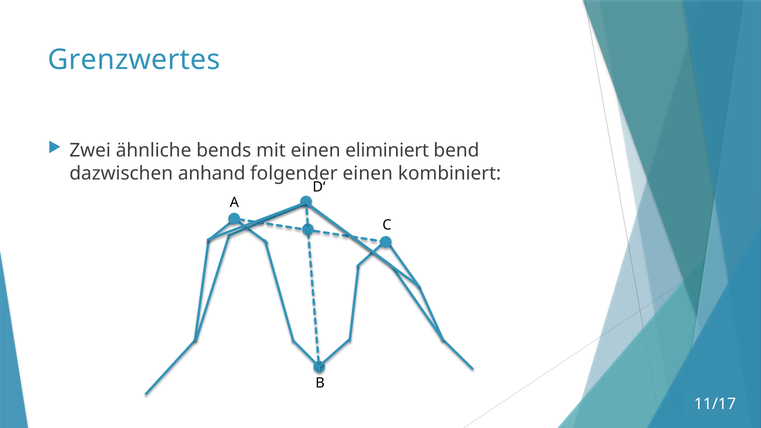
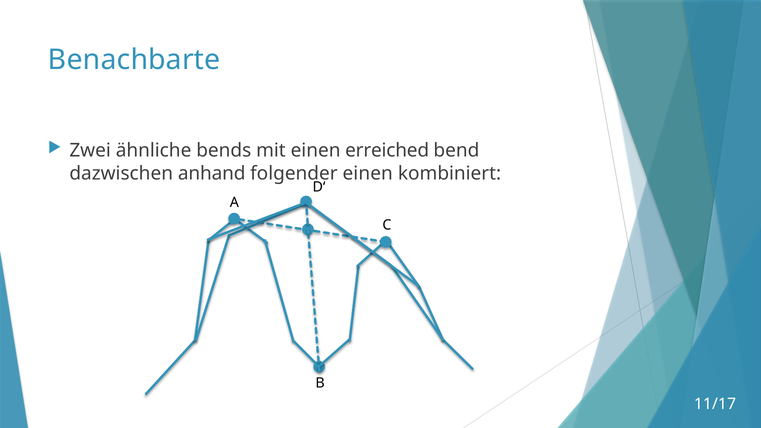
Grenzwertes: Grenzwertes -> Benachbarte
eliminiert: eliminiert -> erreiched
